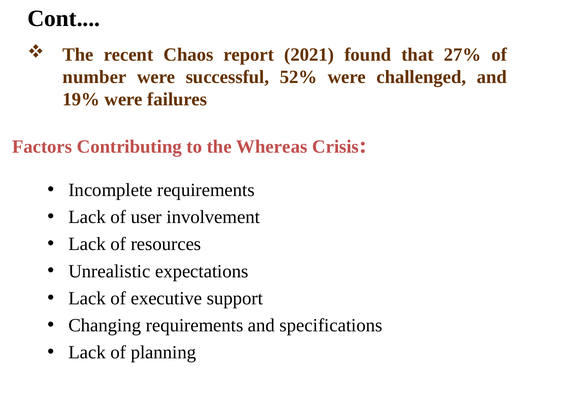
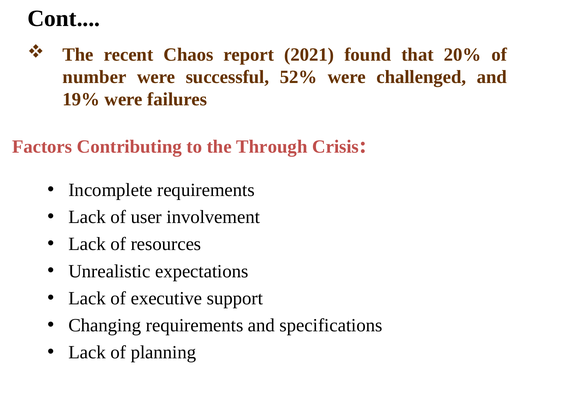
27%: 27% -> 20%
Whereas: Whereas -> Through
